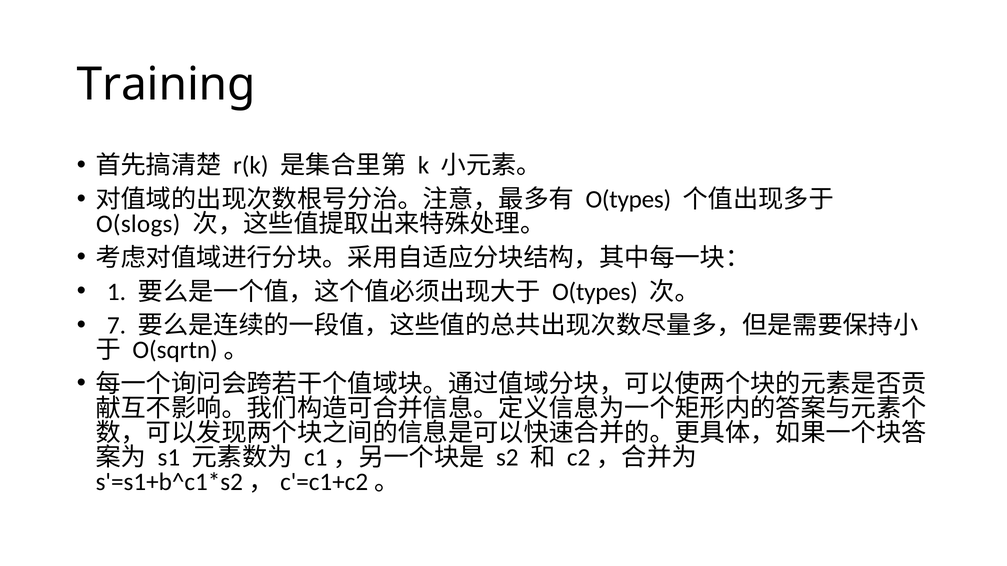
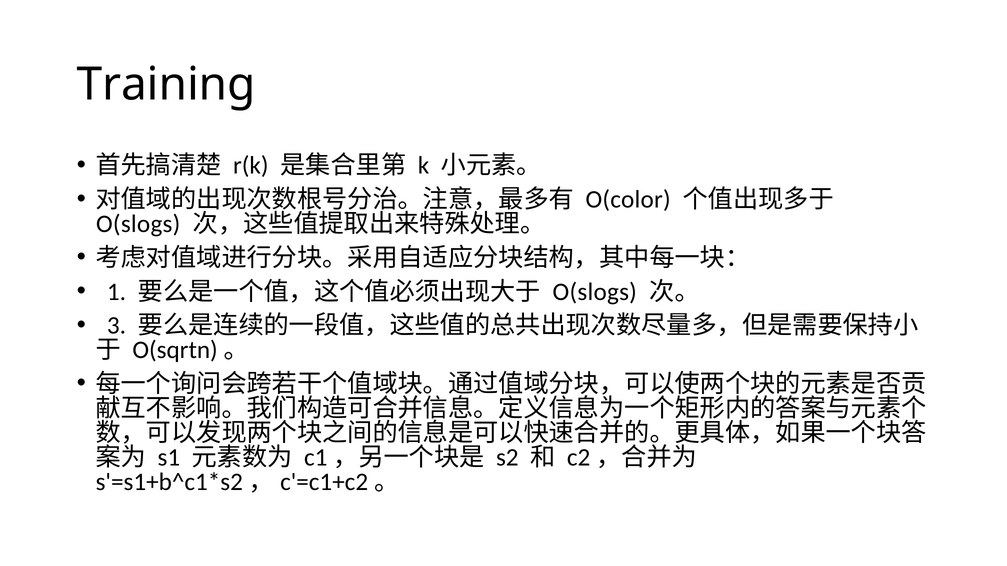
O(types at (628, 200): O(types -> O(color
O(types at (595, 292): O(types -> O(slogs
7: 7 -> 3
